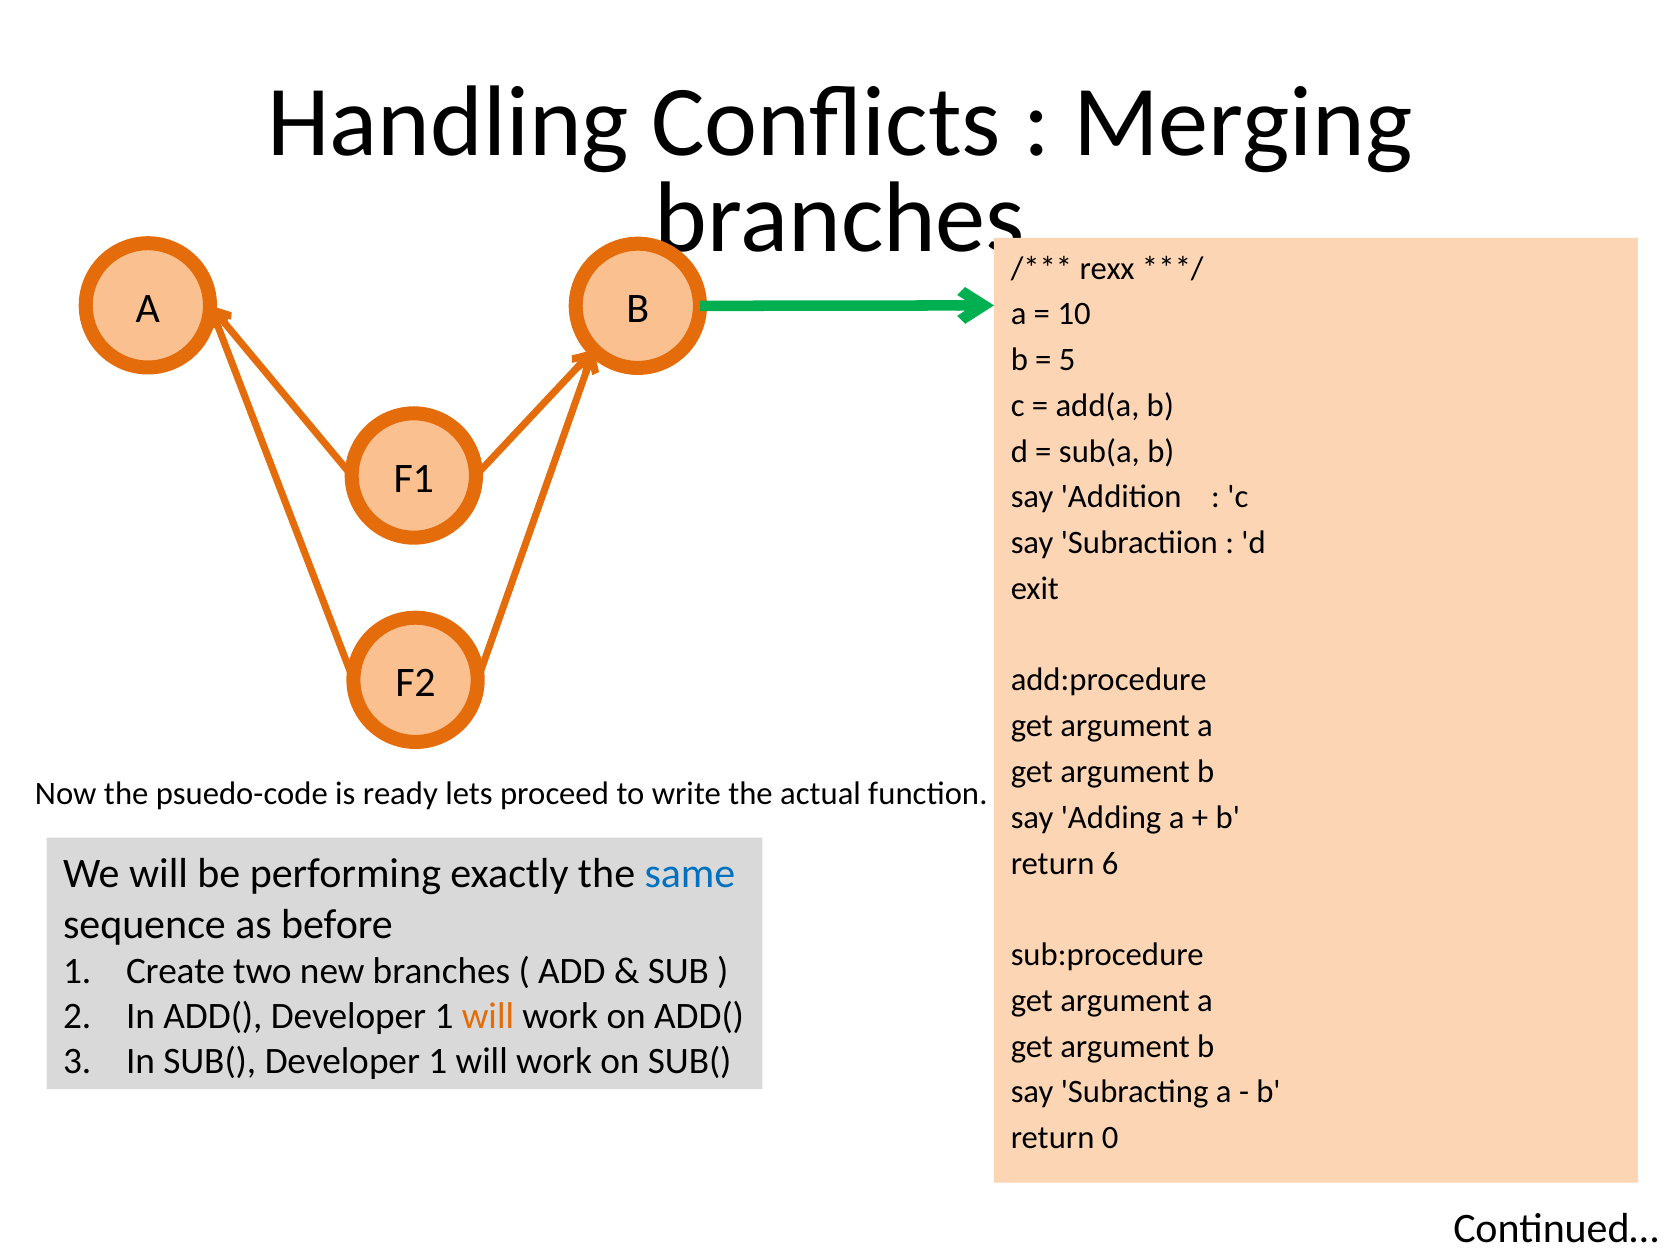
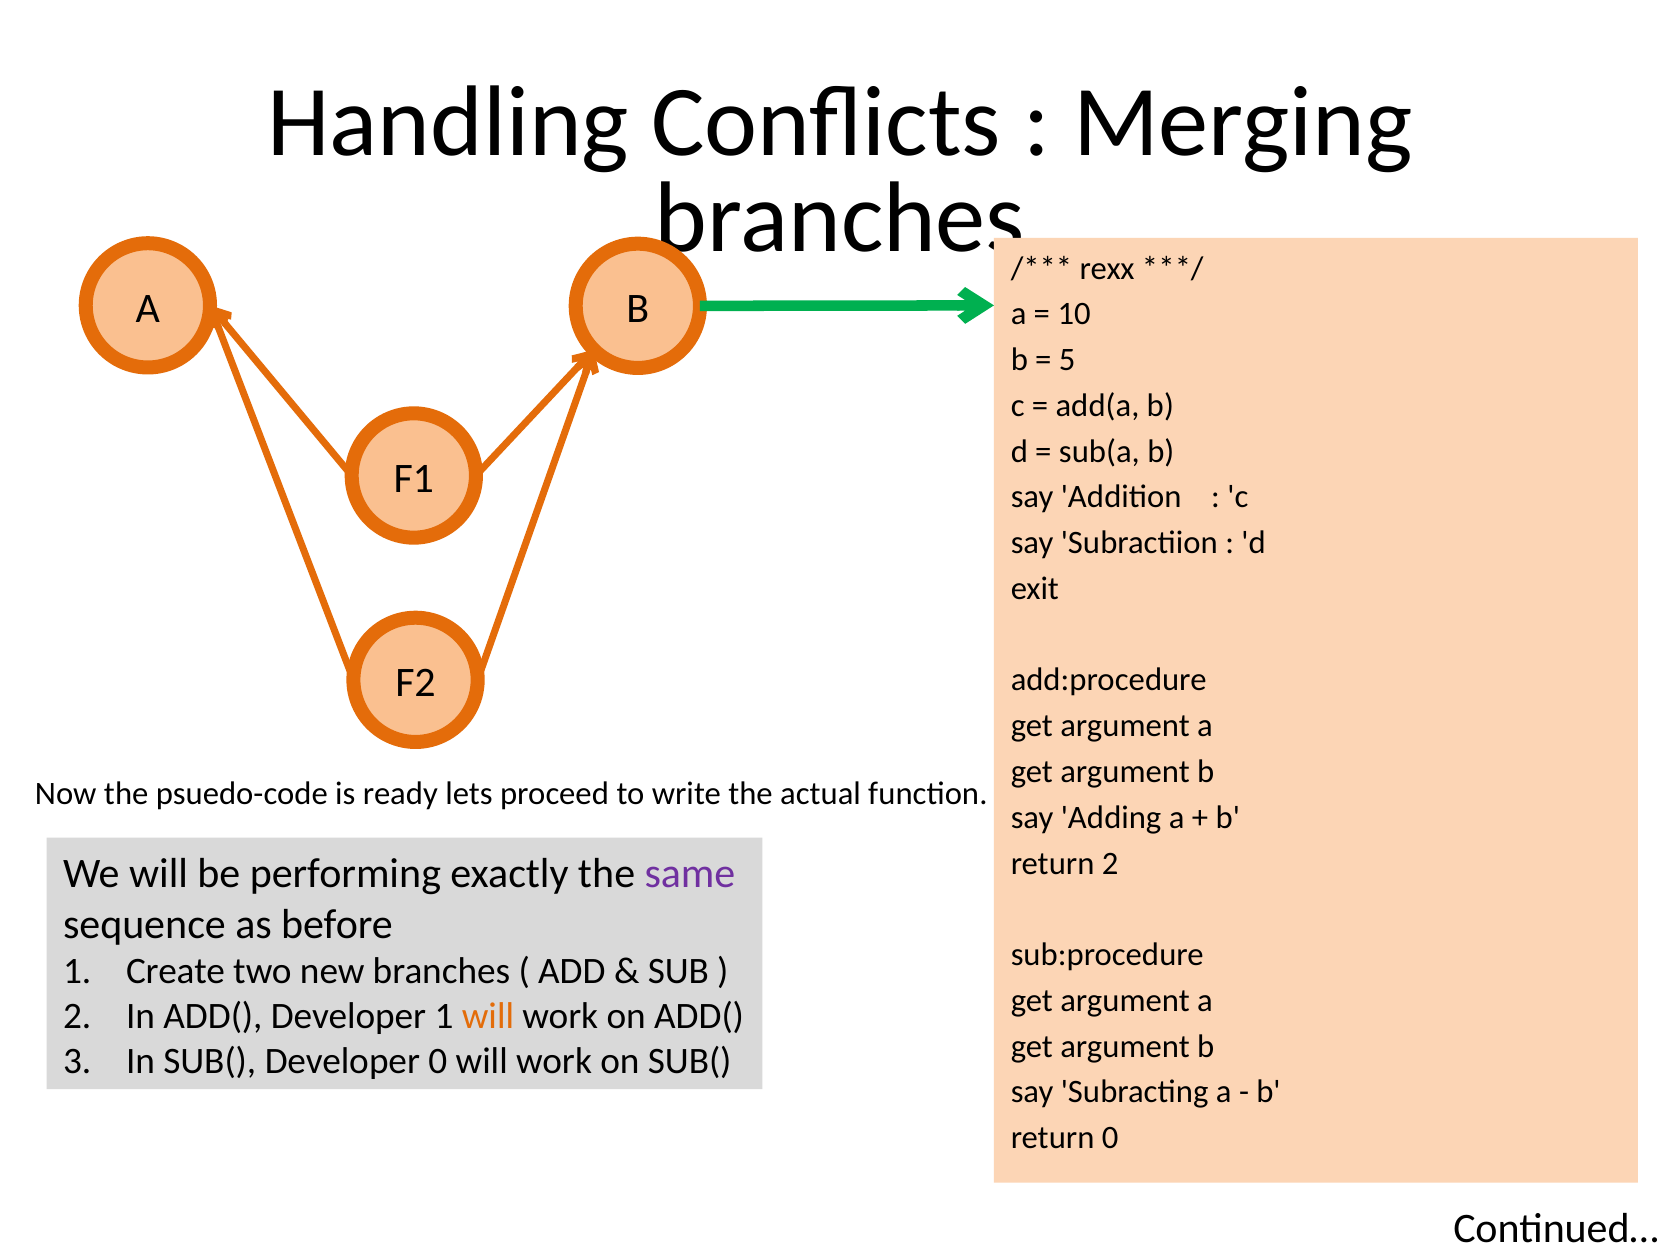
return 6: 6 -> 2
same colour: blue -> purple
SUB( Developer 1: 1 -> 0
